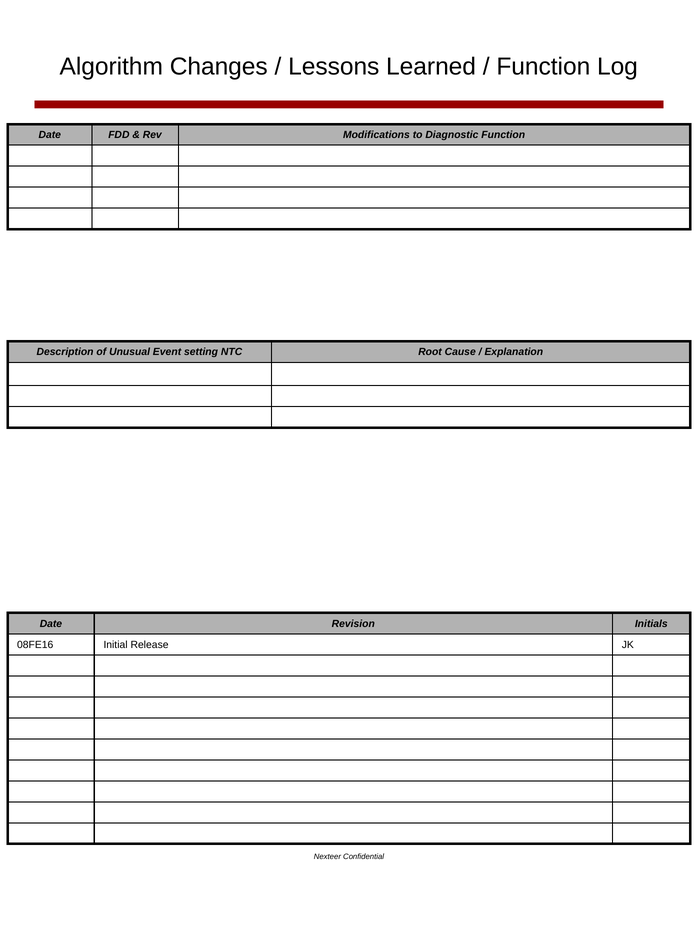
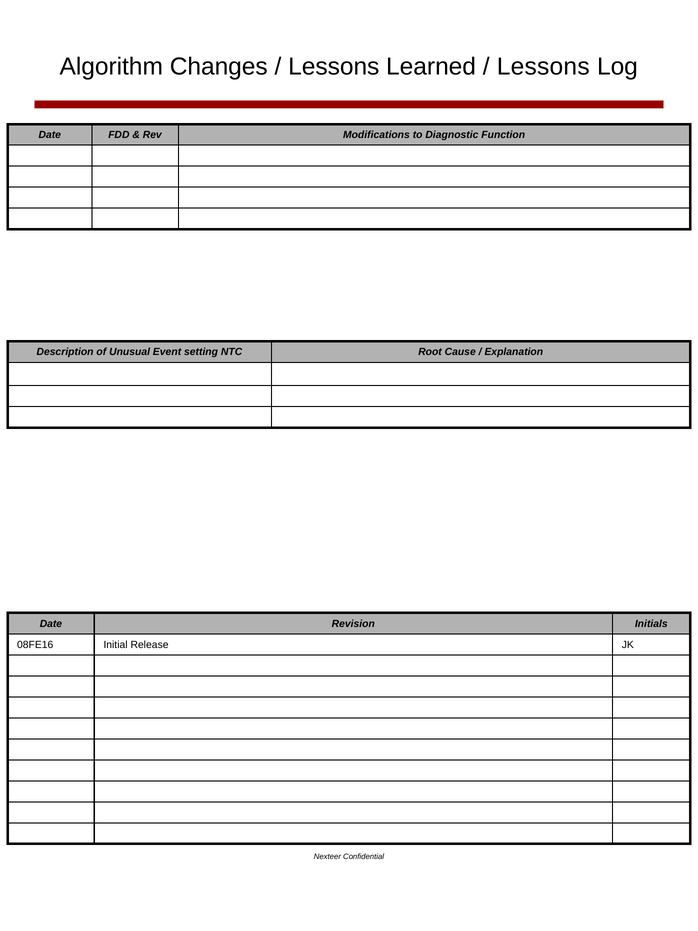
Function at (543, 67): Function -> Lessons
